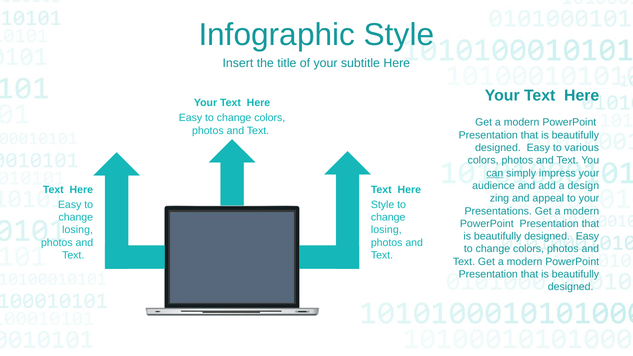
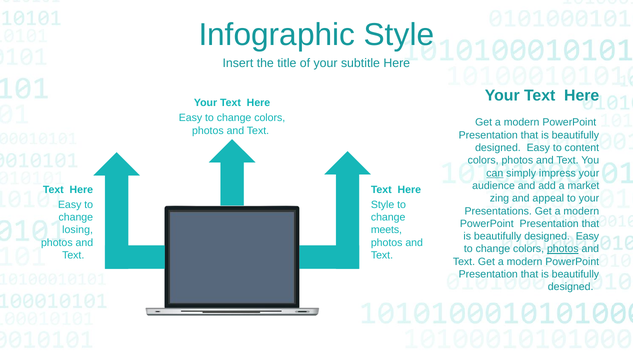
various: various -> content
design: design -> market
losing at (386, 230): losing -> meets
photos at (563, 249) underline: none -> present
